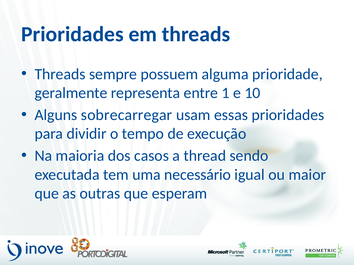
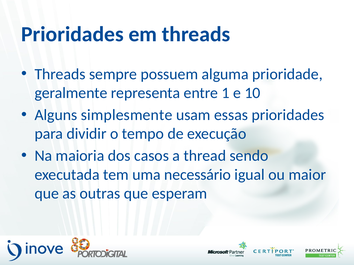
sobrecarregar: sobrecarregar -> simplesmente
